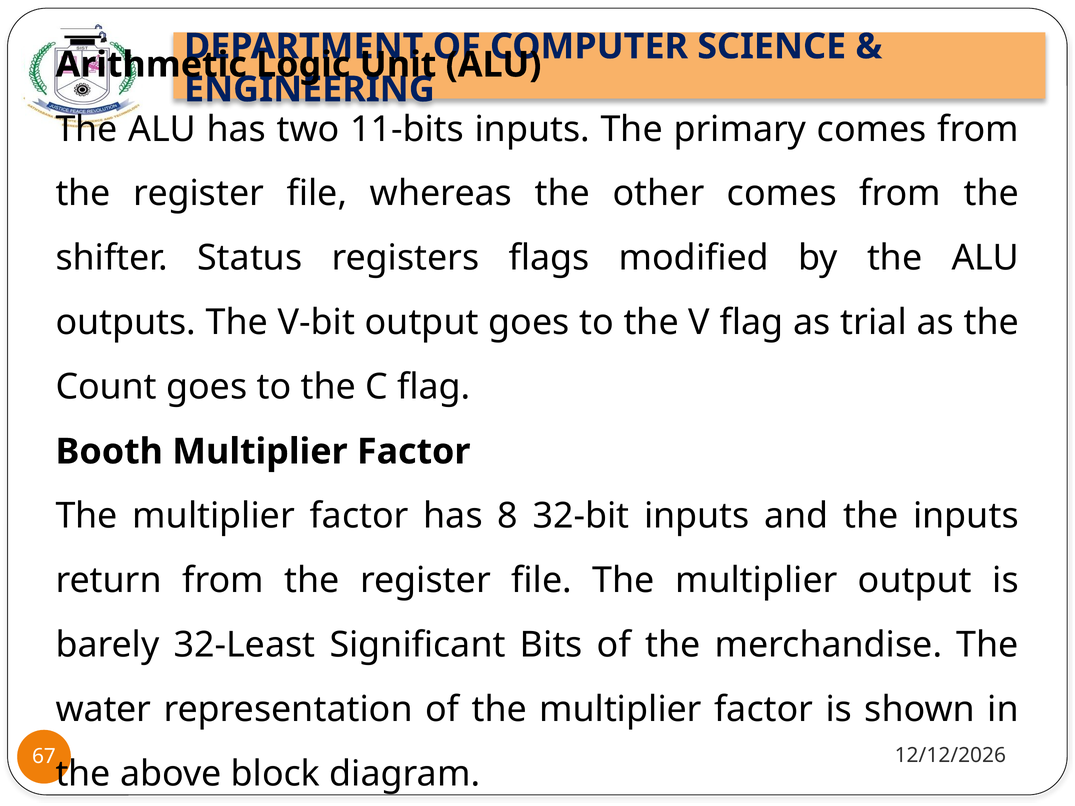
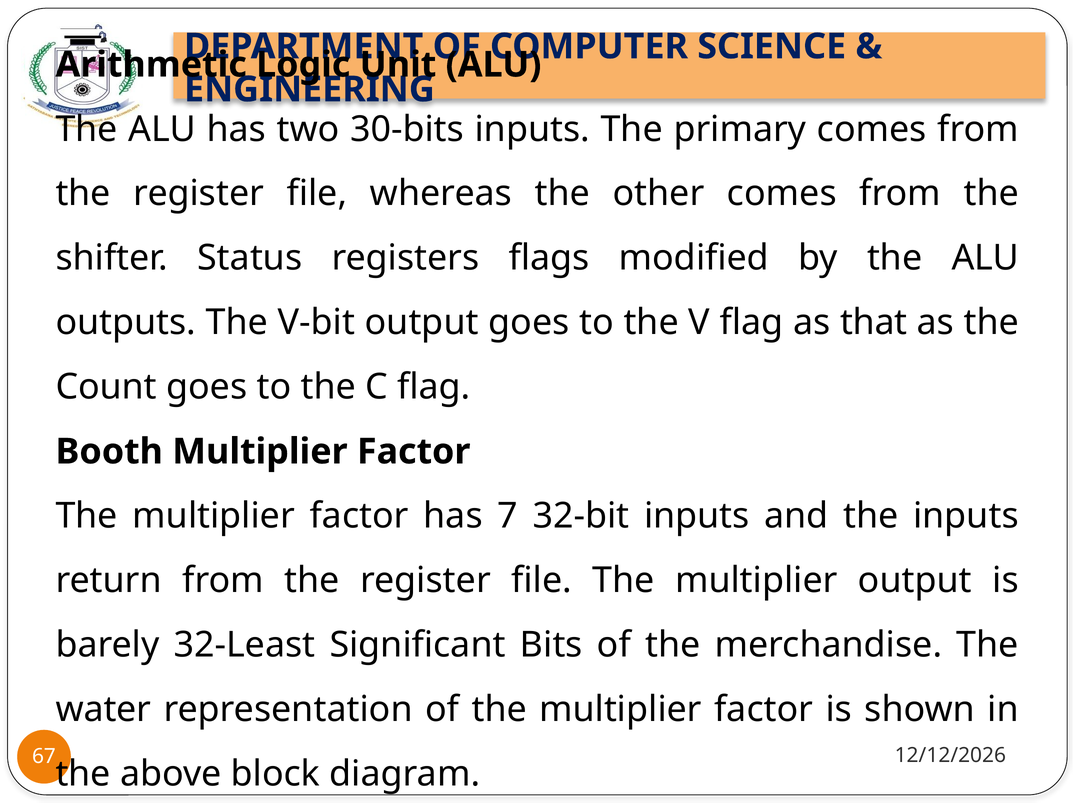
11-bits: 11-bits -> 30-bits
trial: trial -> that
8: 8 -> 7
